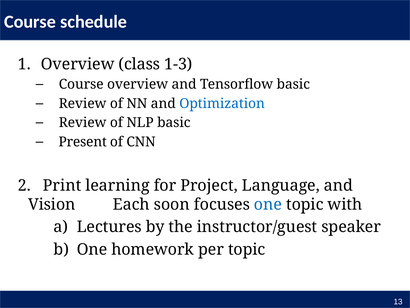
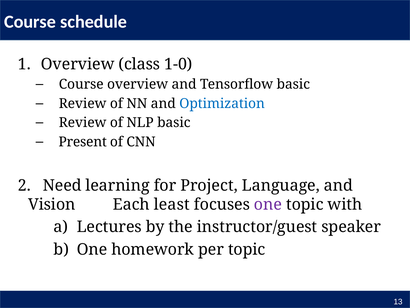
1-3: 1-3 -> 1-0
Print: Print -> Need
soon: soon -> least
one at (268, 204) colour: blue -> purple
